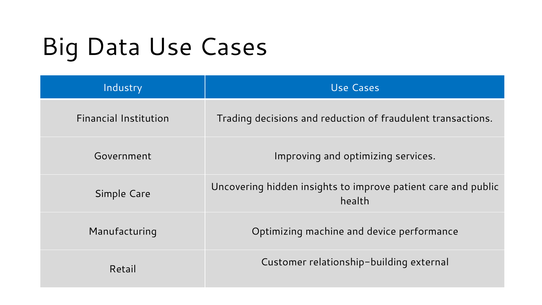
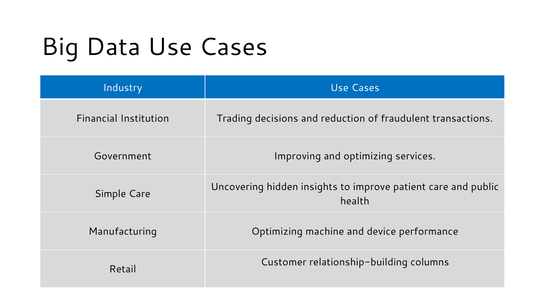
external: external -> columns
